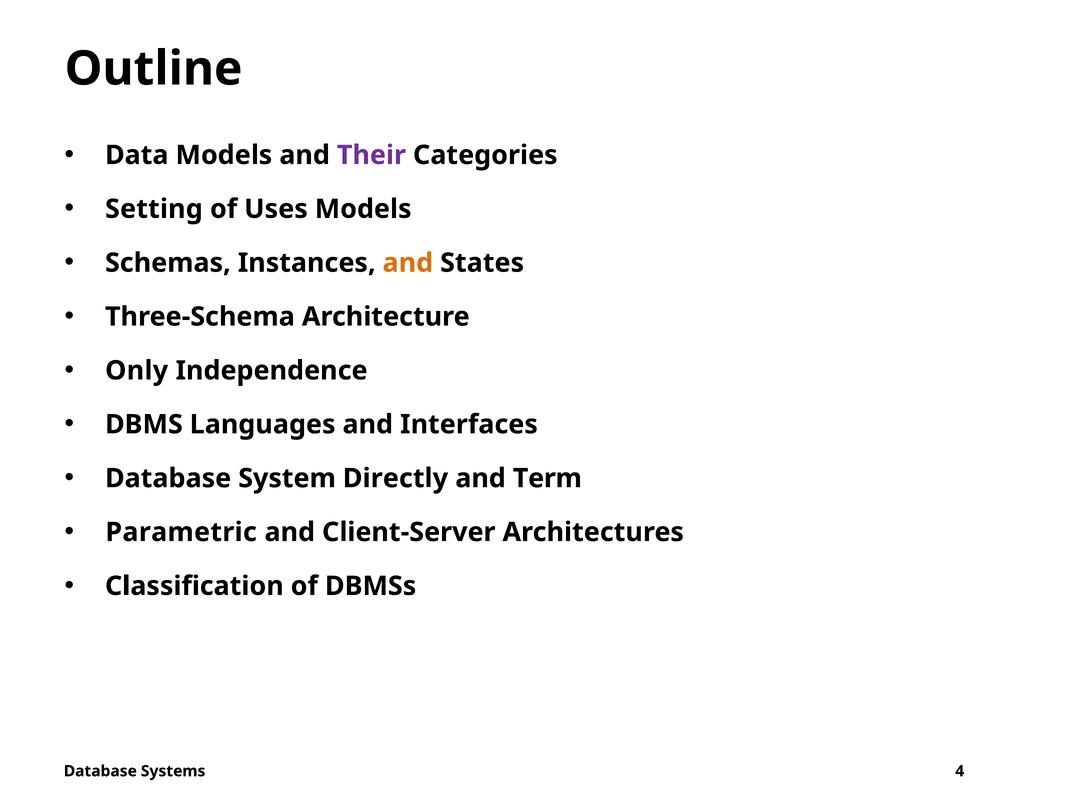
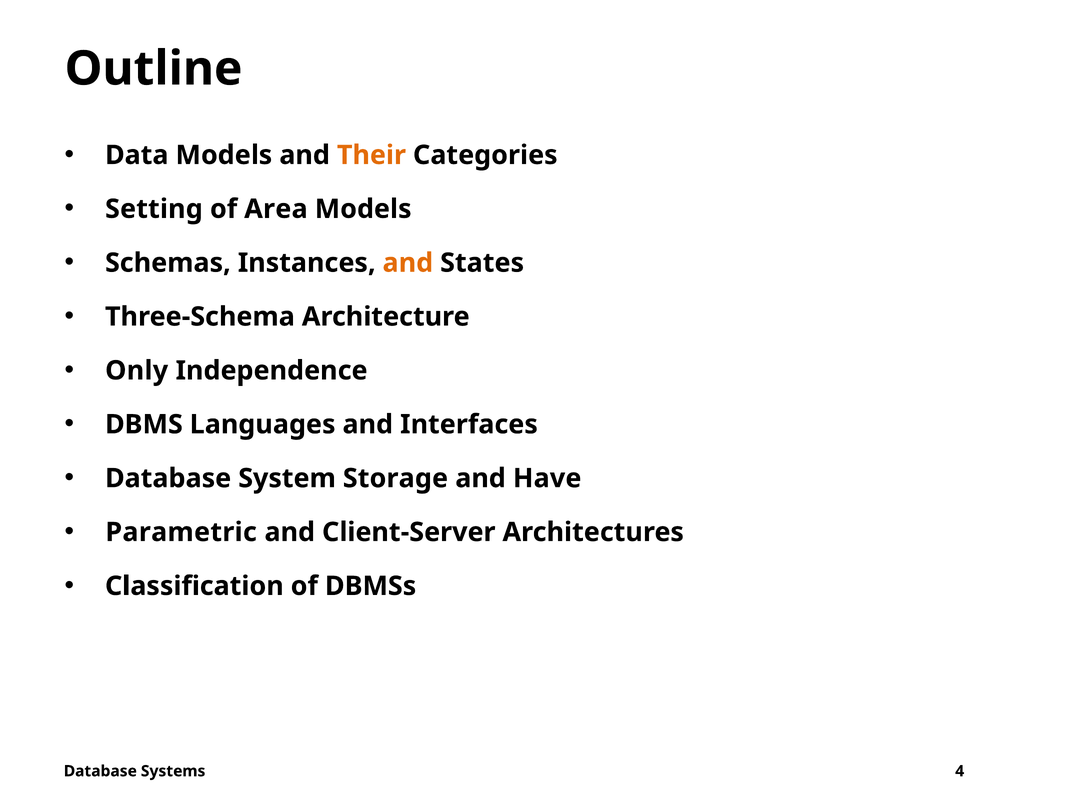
Their colour: purple -> orange
Uses: Uses -> Area
Directly: Directly -> Storage
Term: Term -> Have
